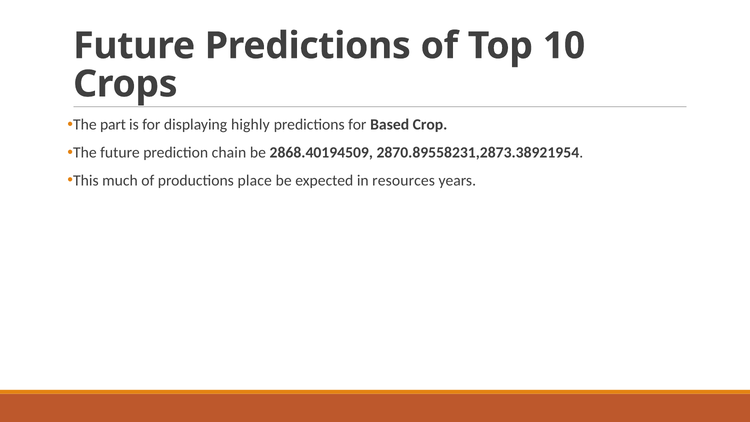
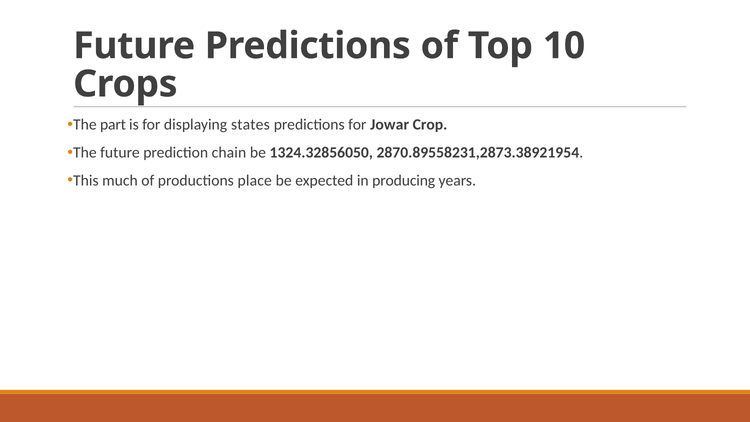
highly: highly -> states
Based: Based -> Jowar
2868.40194509: 2868.40194509 -> 1324.32856050
resources: resources -> producing
